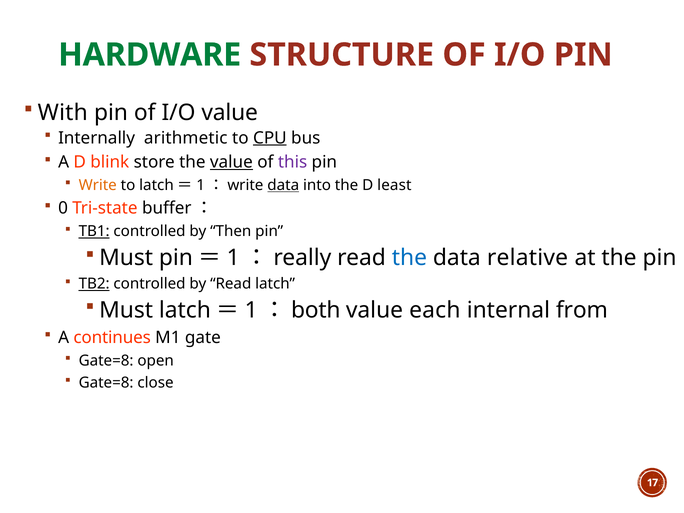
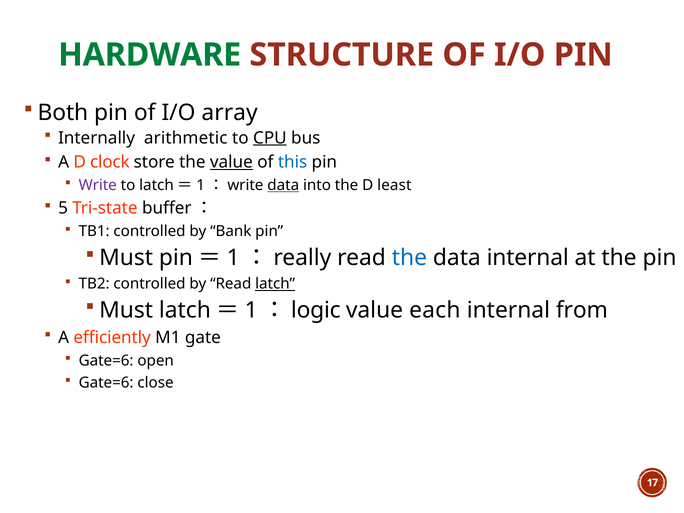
With: With -> Both
I/O value: value -> array
blink: blink -> clock
this colour: purple -> blue
Write colour: orange -> purple
0: 0 -> 5
TB1 underline: present -> none
Then: Then -> Bank
data relative: relative -> internal
TB2 underline: present -> none
latch at (275, 284) underline: none -> present
both: both -> logic
continues: continues -> efficiently
Gate=8 at (106, 361): Gate=8 -> Gate=6
Gate=8 at (106, 383): Gate=8 -> Gate=6
